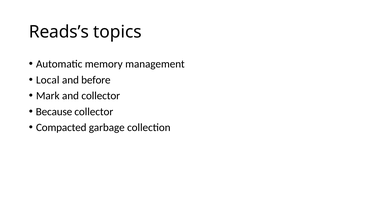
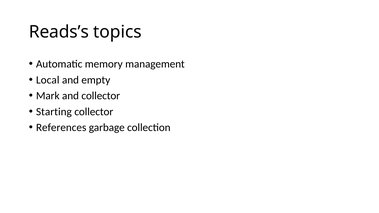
before: before -> empty
Because: Because -> Starting
Compacted: Compacted -> References
